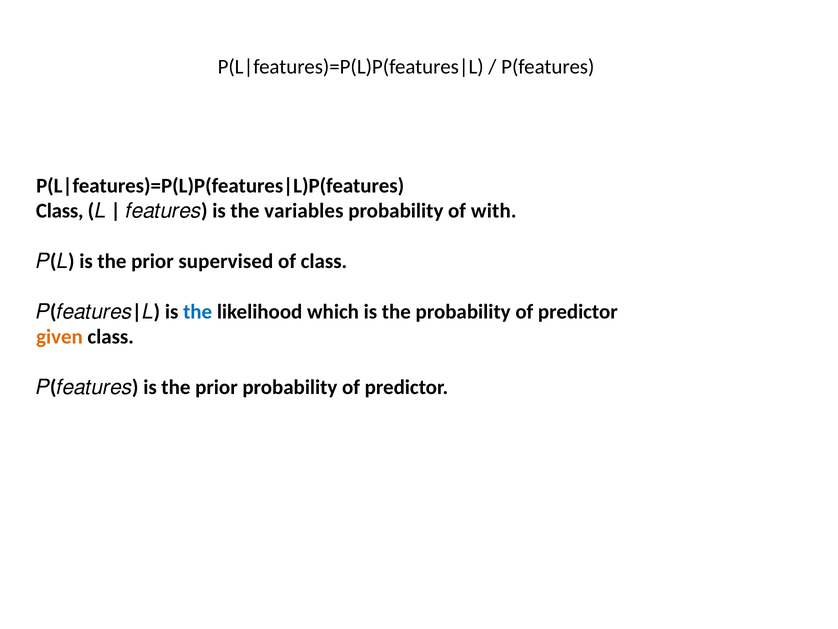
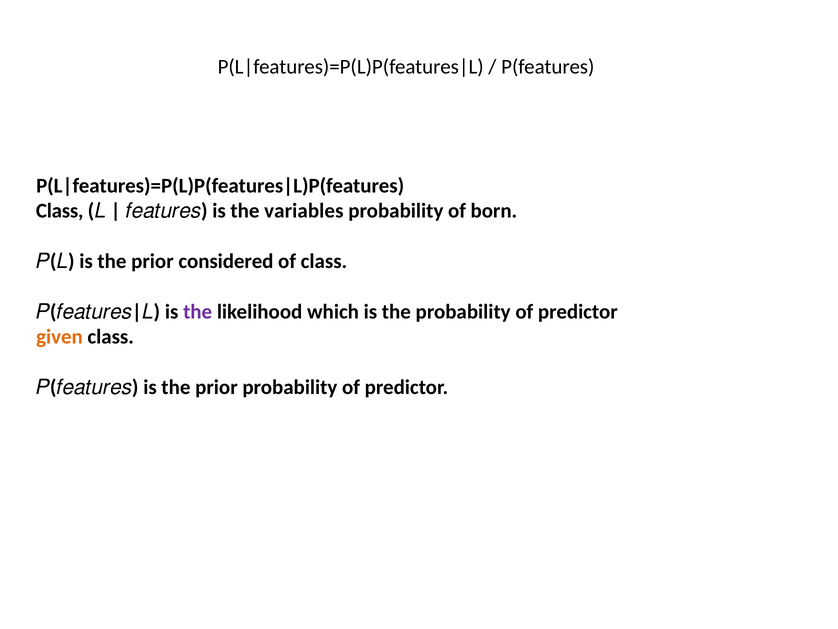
with: with -> born
supervised: supervised -> considered
the at (198, 311) colour: blue -> purple
